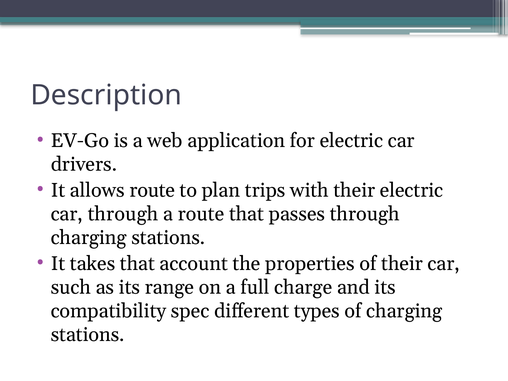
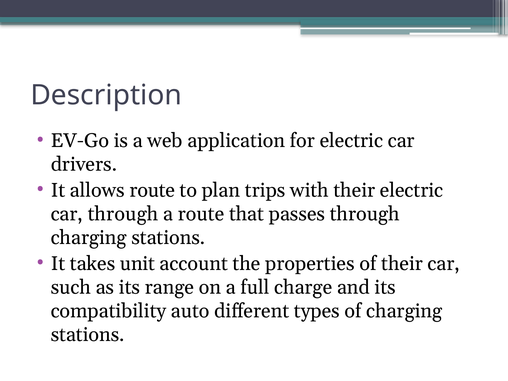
takes that: that -> unit
spec: spec -> auto
